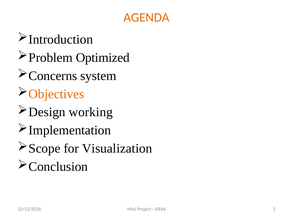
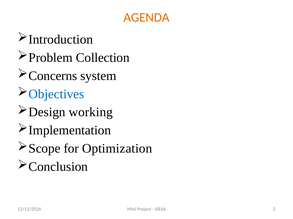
Optimized: Optimized -> Collection
Objectives colour: orange -> blue
Visualization: Visualization -> Optimization
